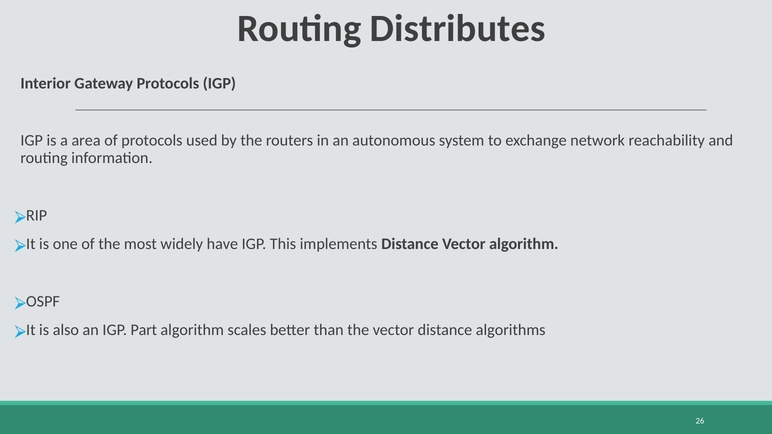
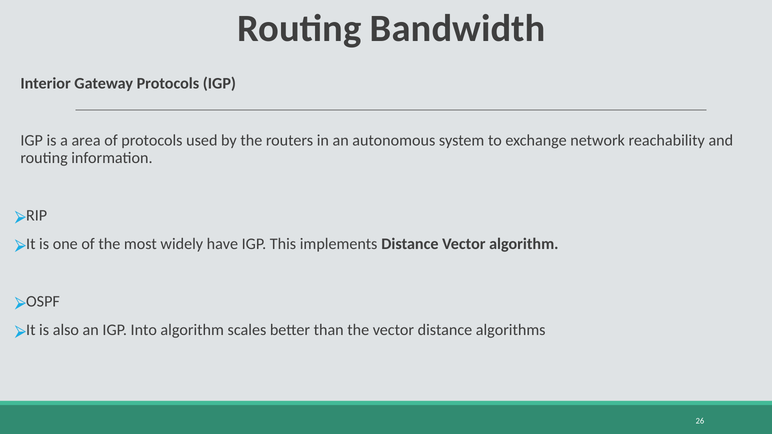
Distributes: Distributes -> Bandwidth
Part: Part -> Into
